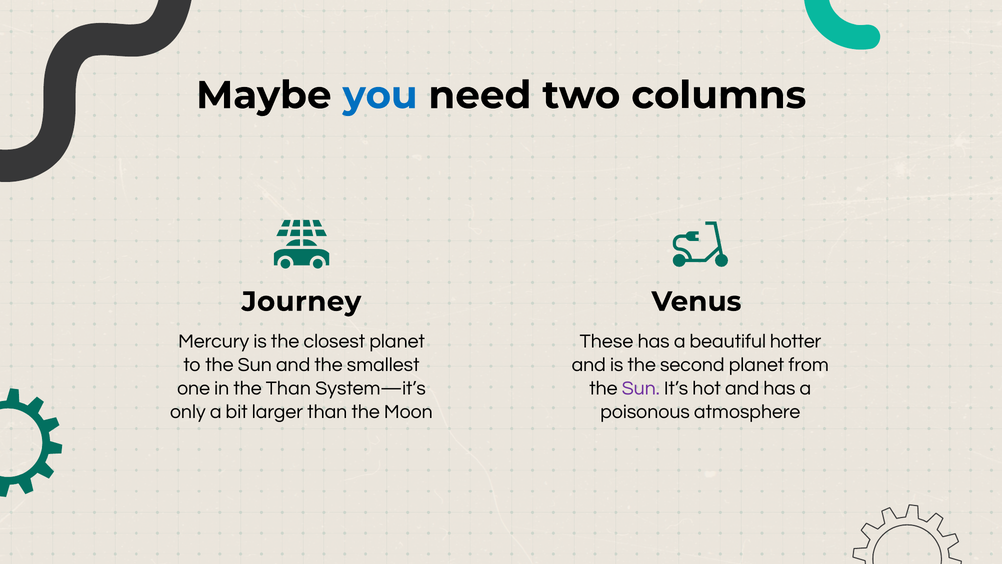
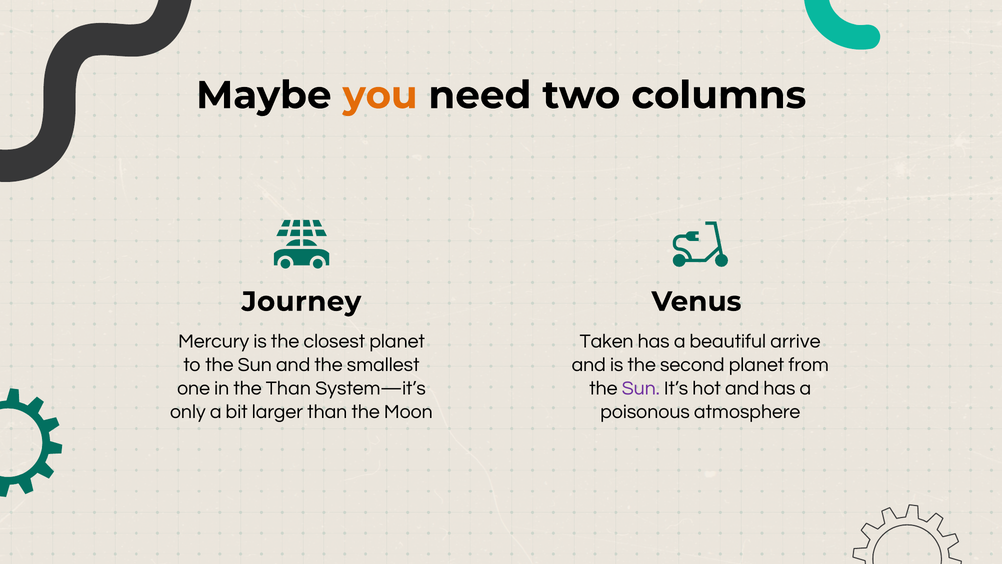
you colour: blue -> orange
These: These -> Taken
hotter: hotter -> arrive
